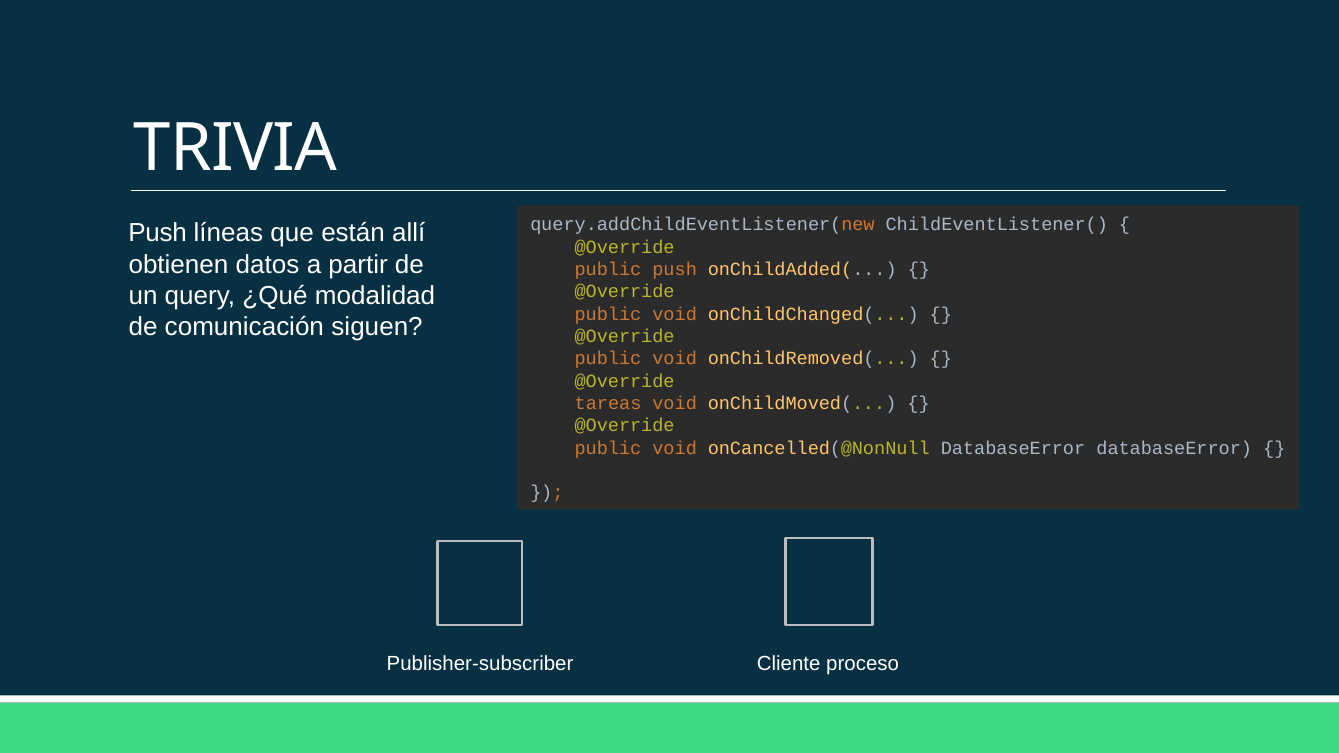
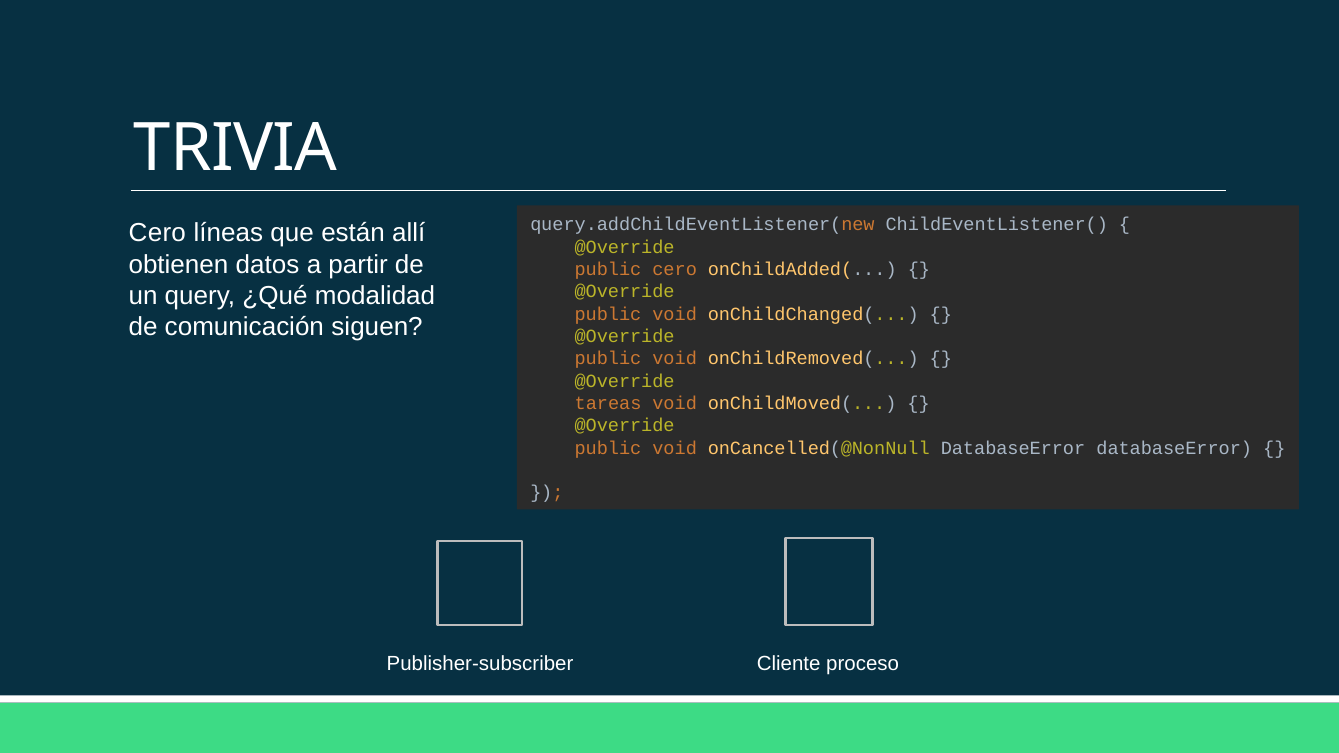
Push at (158, 233): Push -> Cero
public push: push -> cero
